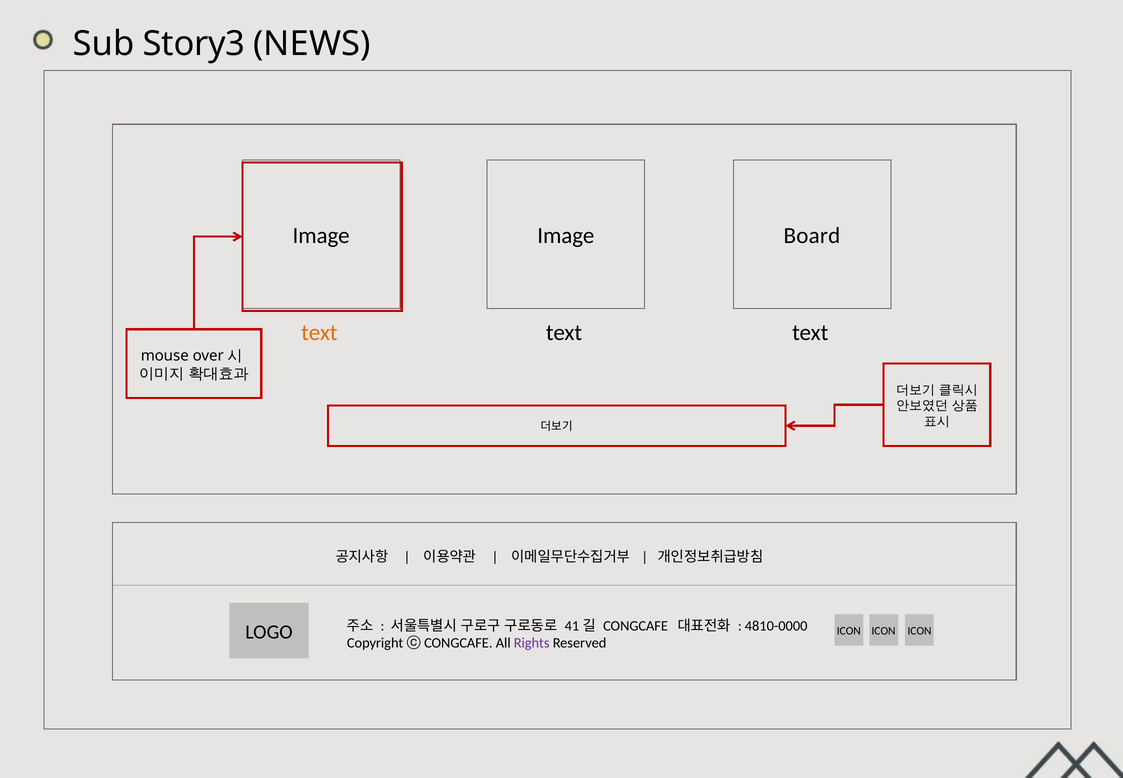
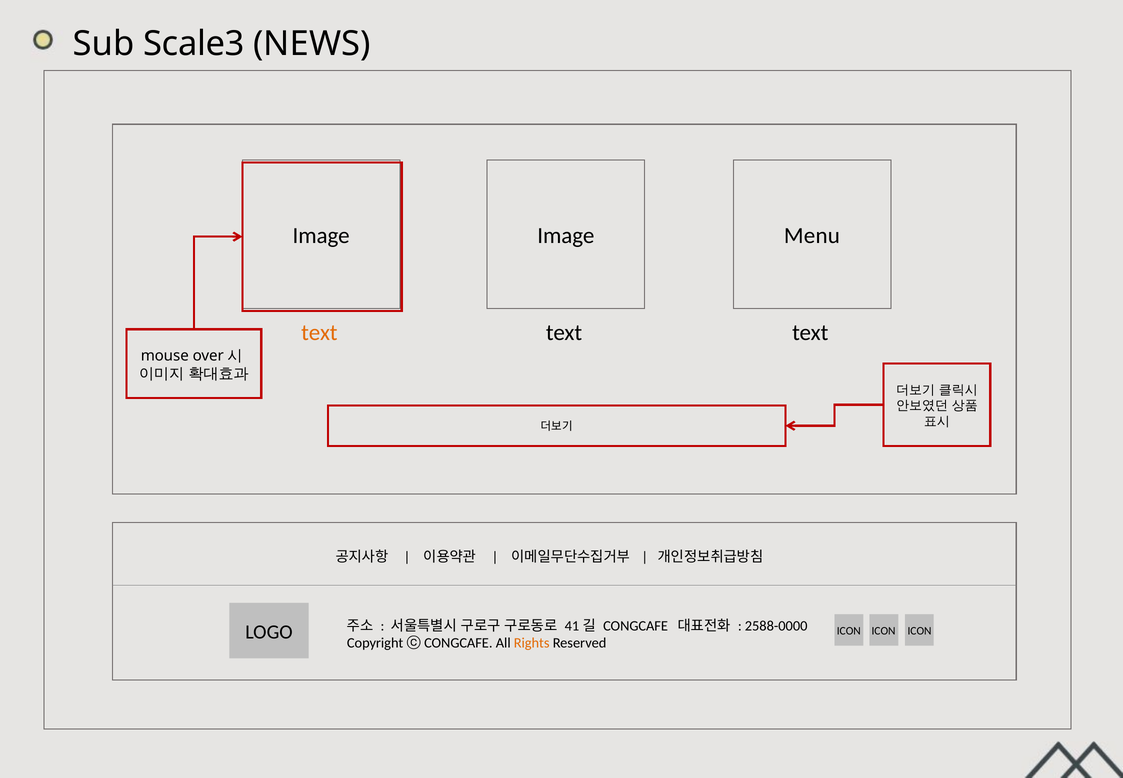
Story3: Story3 -> Scale3
Board: Board -> Menu
4810-0000: 4810-0000 -> 2588-0000
Rights colour: purple -> orange
